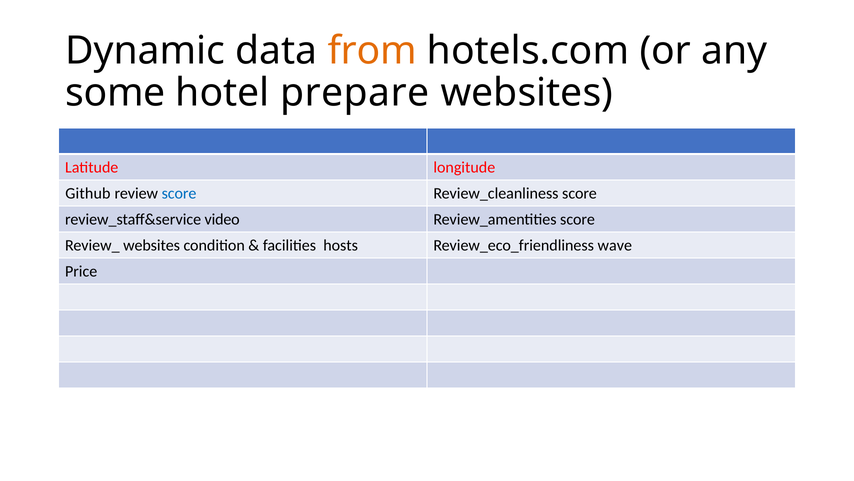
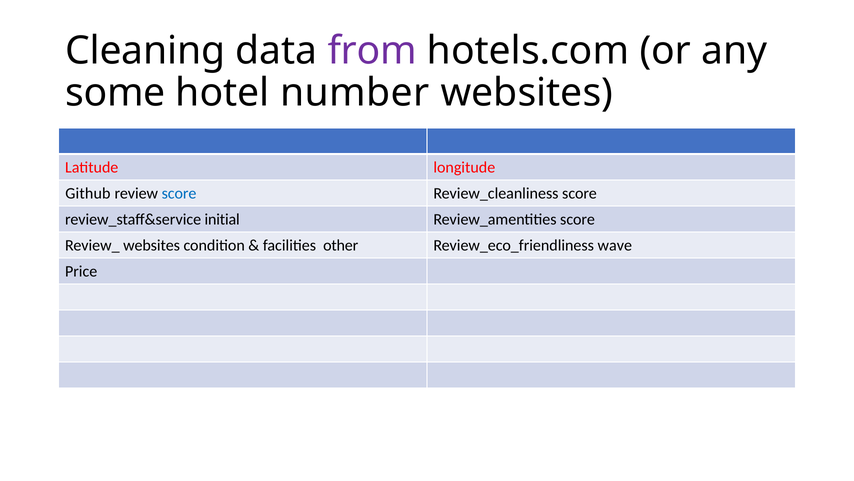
Dynamic: Dynamic -> Cleaning
from colour: orange -> purple
prepare: prepare -> number
video: video -> initial
hosts: hosts -> other
